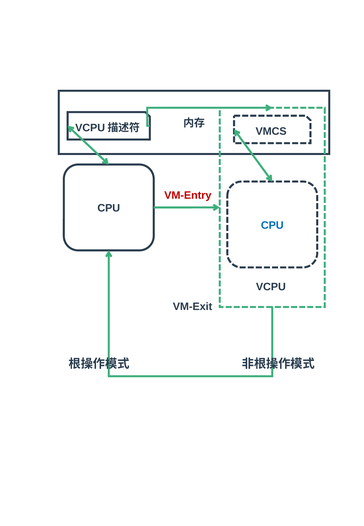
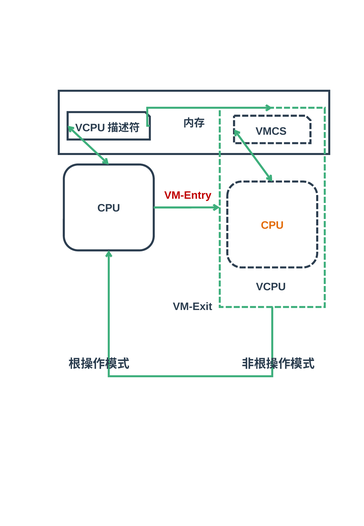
CPU at (272, 225) colour: blue -> orange
